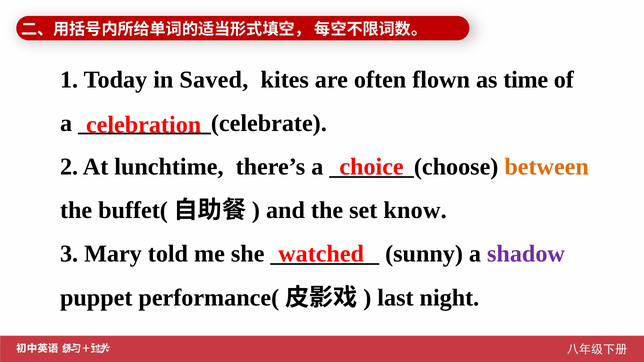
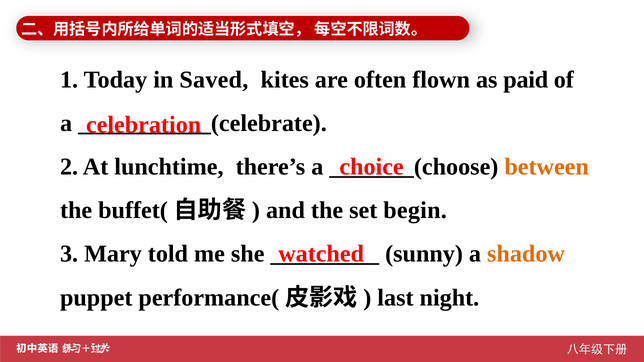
time: time -> paid
know: know -> begin
shadow colour: purple -> orange
